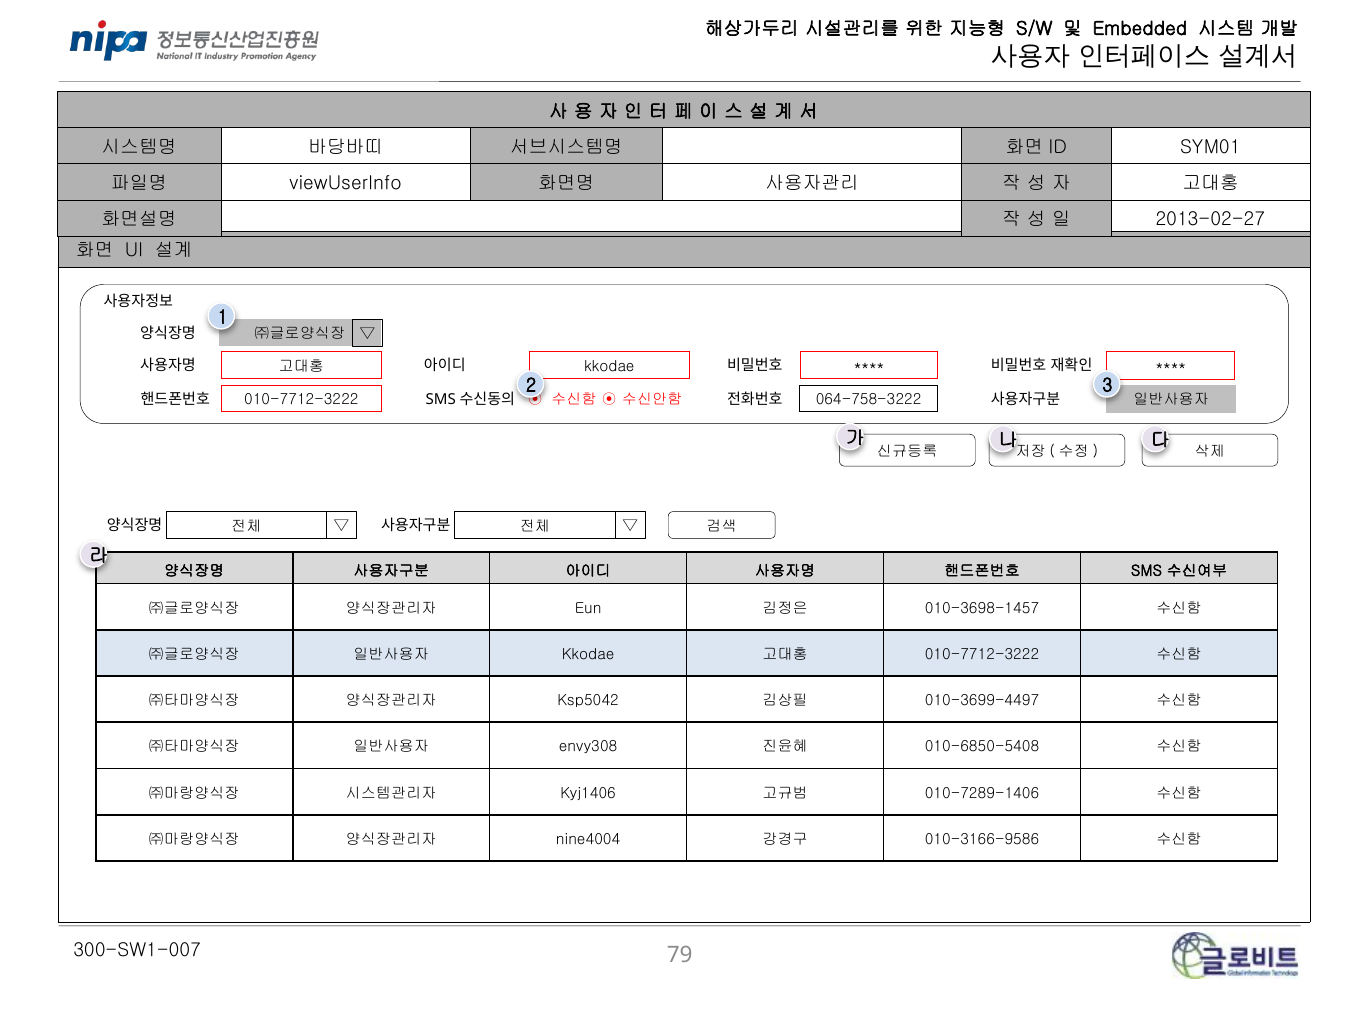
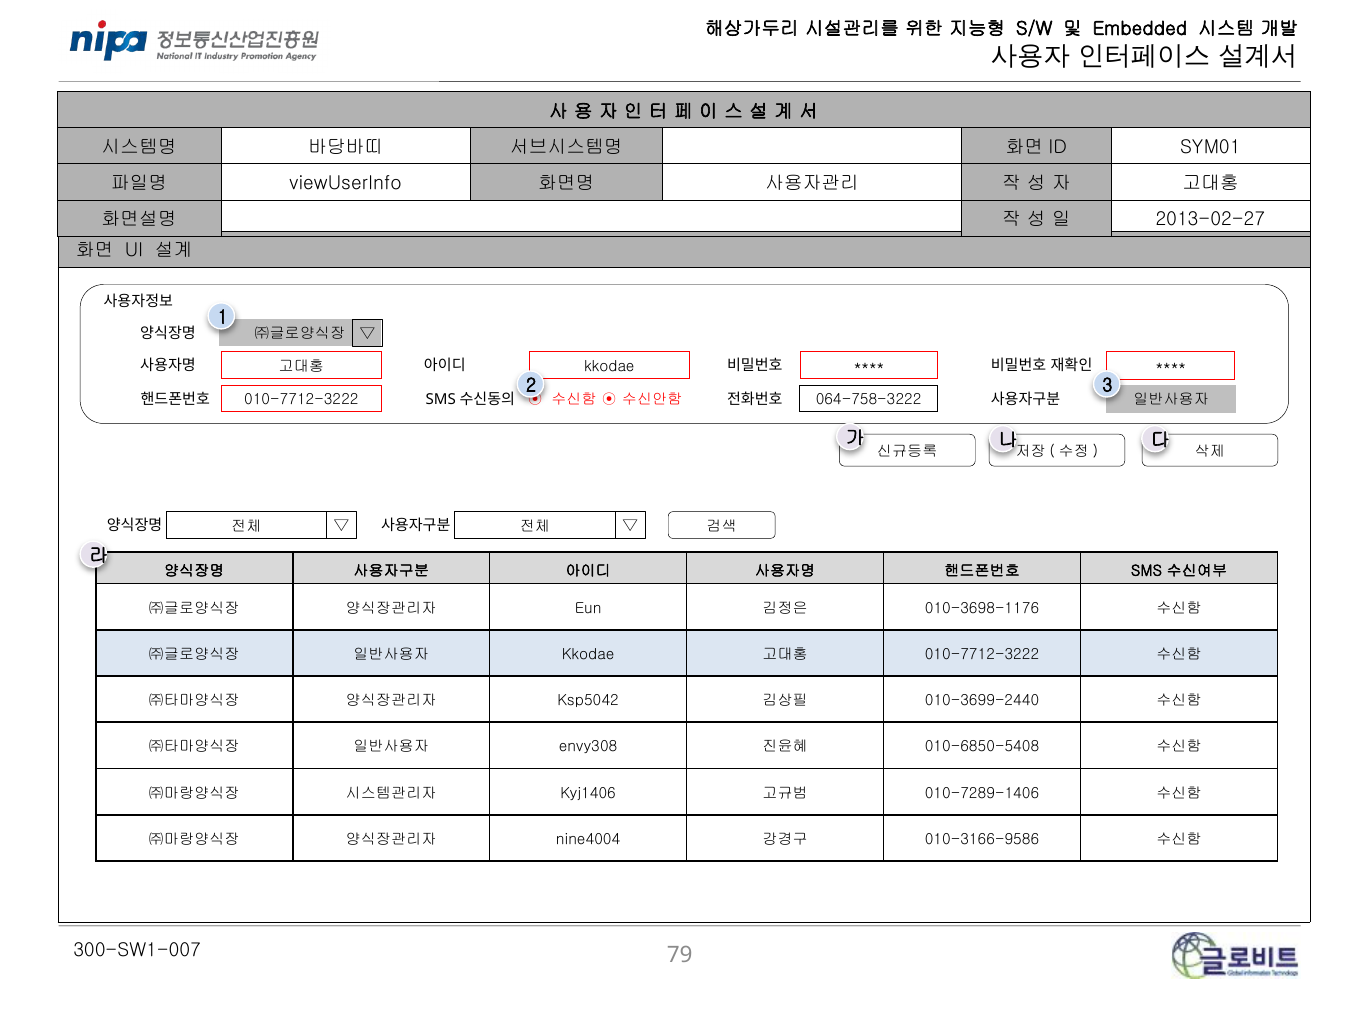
010-3698-1457: 010-3698-1457 -> 010-3698-1176
010-3699-4497: 010-3699-4497 -> 010-3699-2440
